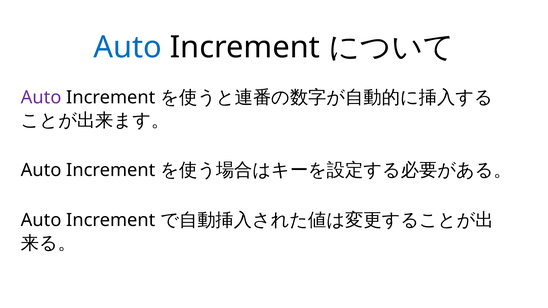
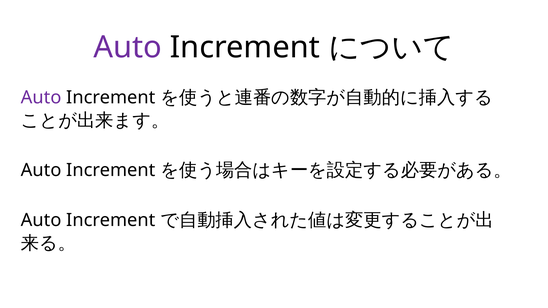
Auto at (128, 47) colour: blue -> purple
